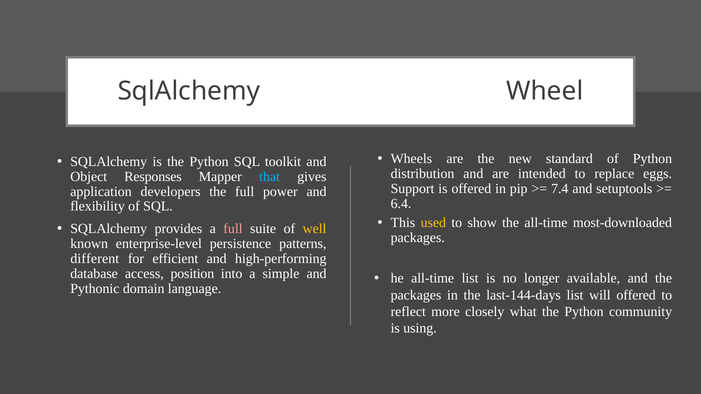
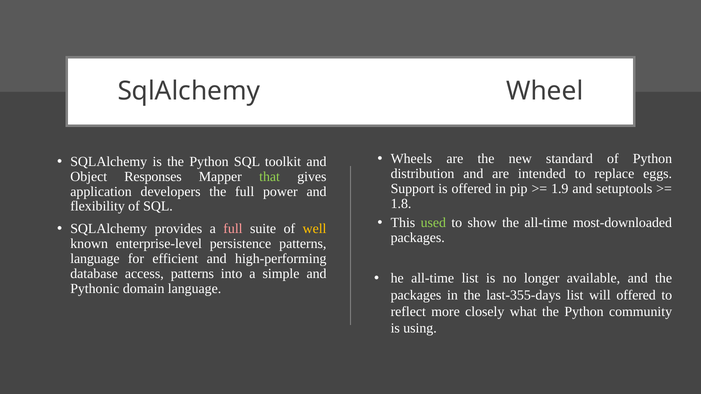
that colour: light blue -> light green
7.4: 7.4 -> 1.9
6.4: 6.4 -> 1.8
used colour: yellow -> light green
different at (95, 259): different -> language
access position: position -> patterns
last-144-days: last-144-days -> last-355-days
